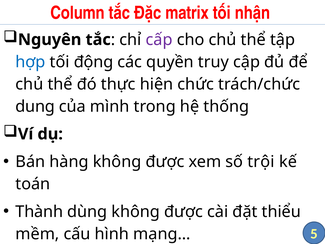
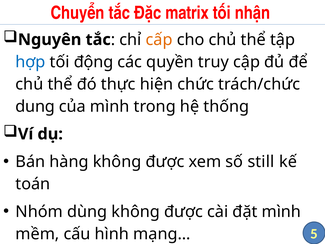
Column: Column -> Chuyển
cấp colour: purple -> orange
trội: trội -> still
Thành: Thành -> Nhóm
đặt thiểu: thiểu -> mình
